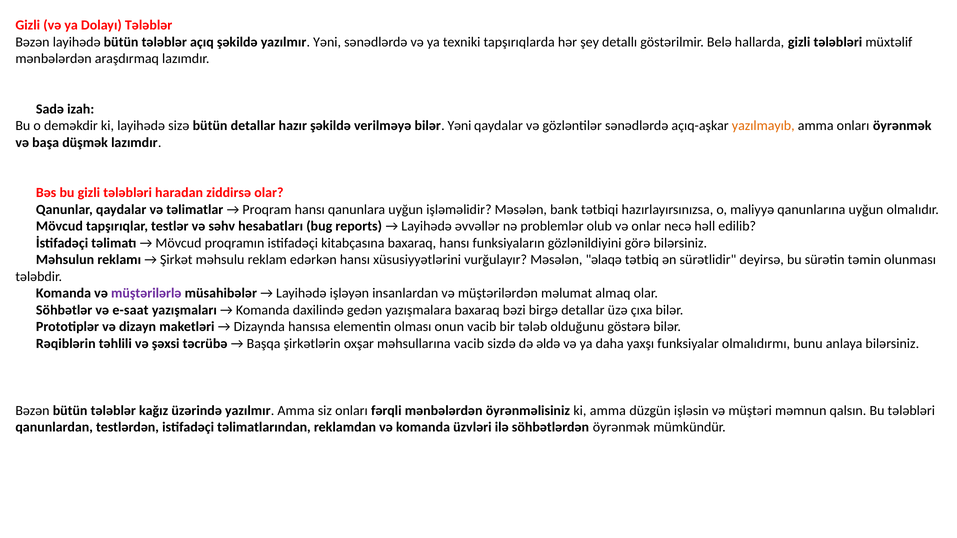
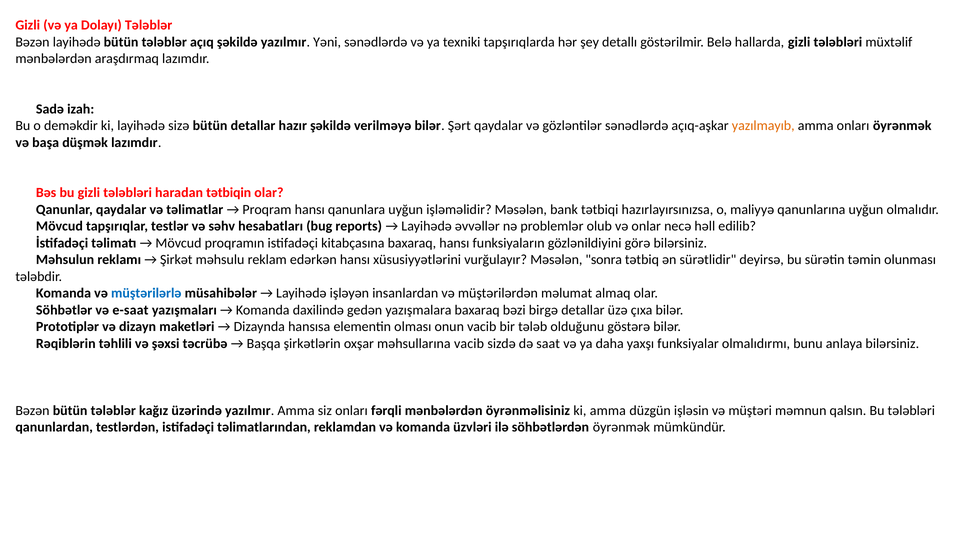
bilər Yəni: Yəni -> Şərt
ziddirsə: ziddirsə -> tətbiqin
əlaqə: əlaqə -> sonra
müştərilərlə colour: purple -> blue
əldə: əldə -> saat
